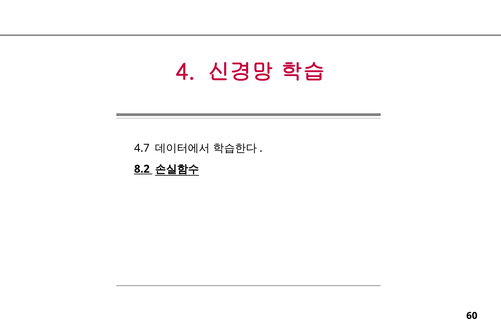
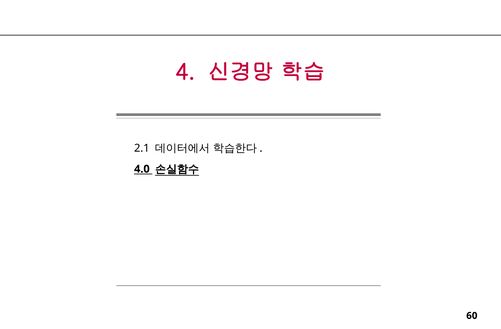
4.7: 4.7 -> 2.1
8.2: 8.2 -> 4.0
